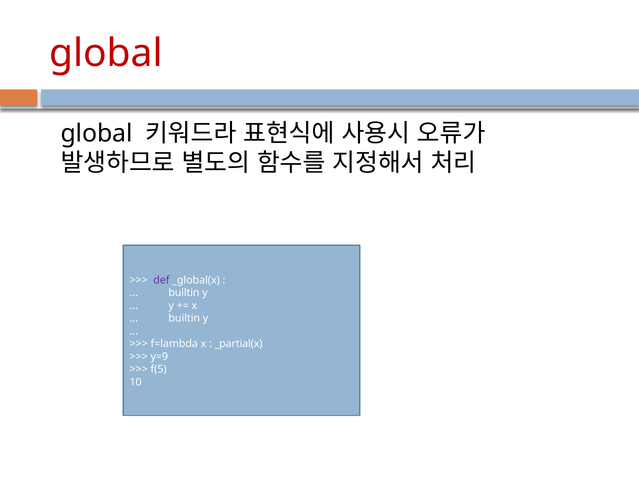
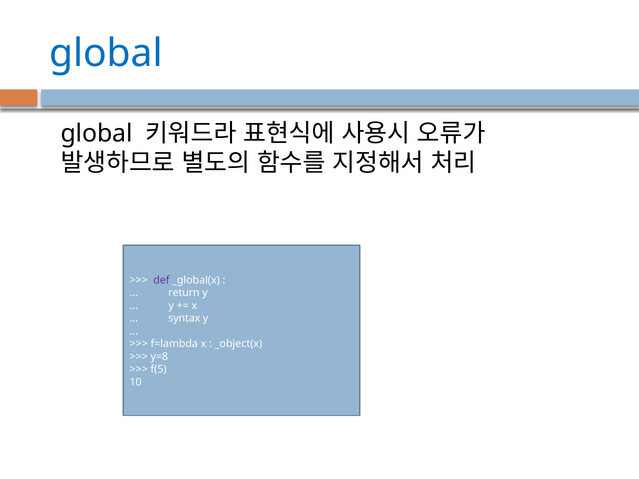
global at (106, 53) colour: red -> blue
builtin at (184, 293): builtin -> return
builtin at (184, 319): builtin -> syntax
_partial(x: _partial(x -> _object(x
y=9: y=9 -> y=8
